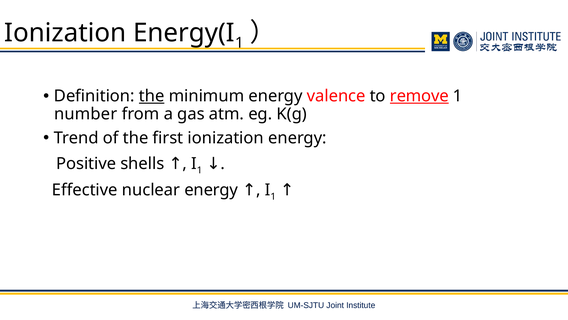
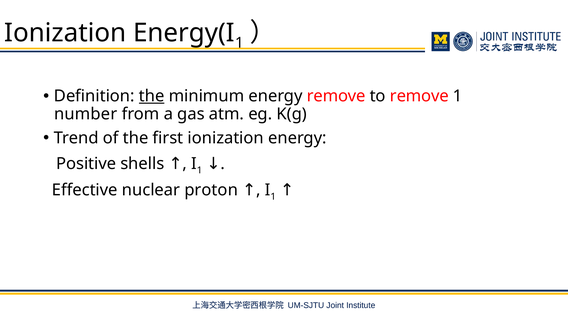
energy valence: valence -> remove
remove at (419, 96) underline: present -> none
nuclear energy: energy -> proton
